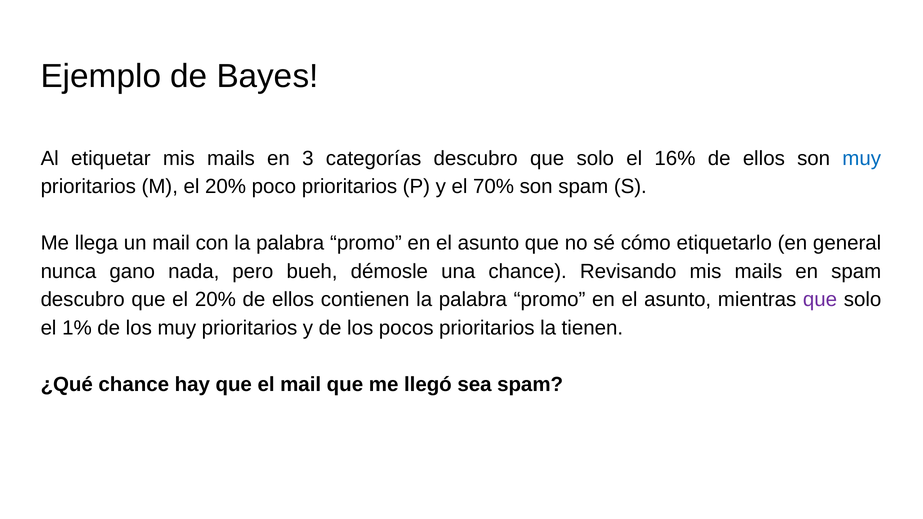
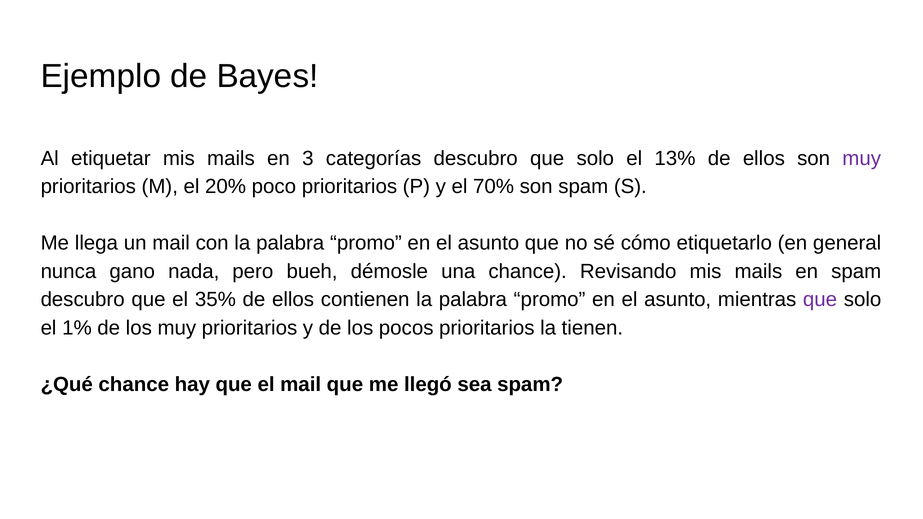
16%: 16% -> 13%
muy at (862, 158) colour: blue -> purple
que el 20%: 20% -> 35%
